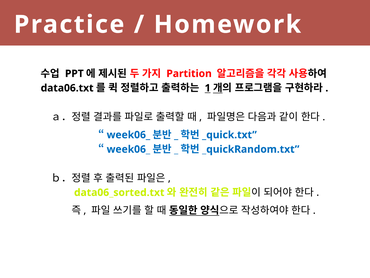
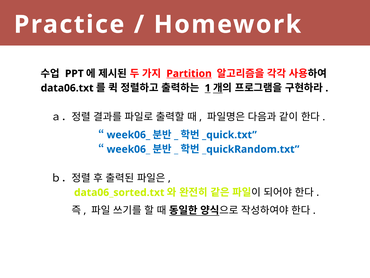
Partition underline: none -> present
